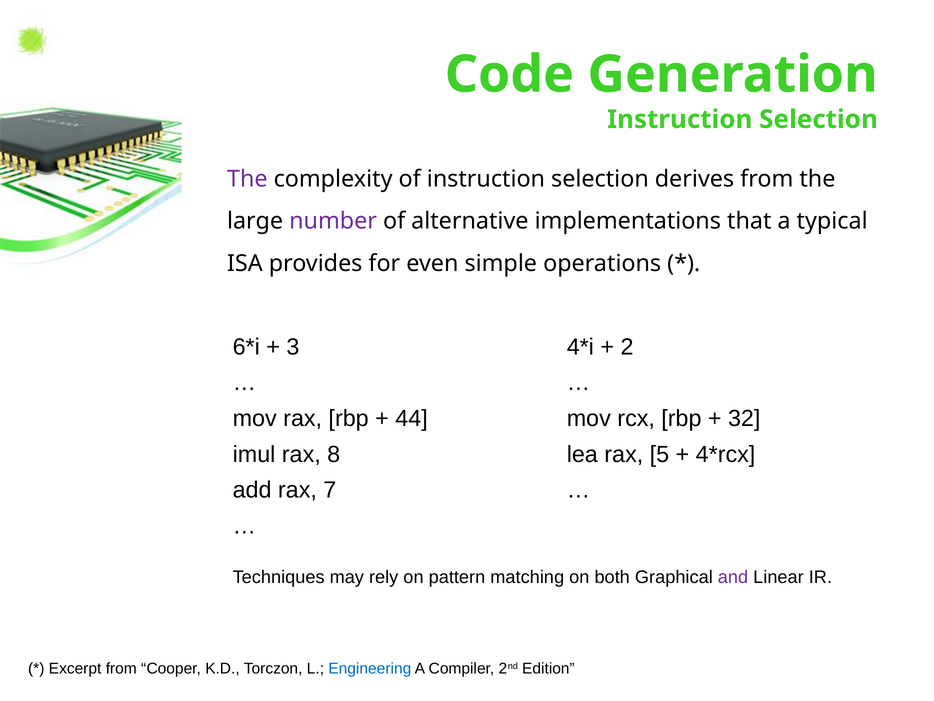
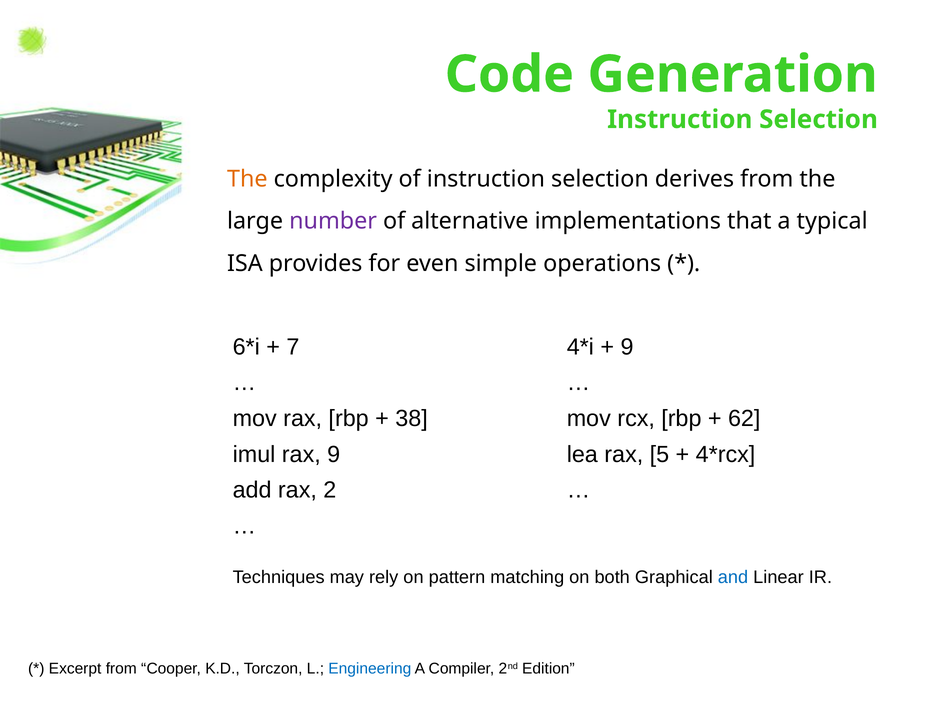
The at (247, 179) colour: purple -> orange
3: 3 -> 7
2 at (627, 347): 2 -> 9
44: 44 -> 38
32: 32 -> 62
rax 8: 8 -> 9
7: 7 -> 2
and colour: purple -> blue
